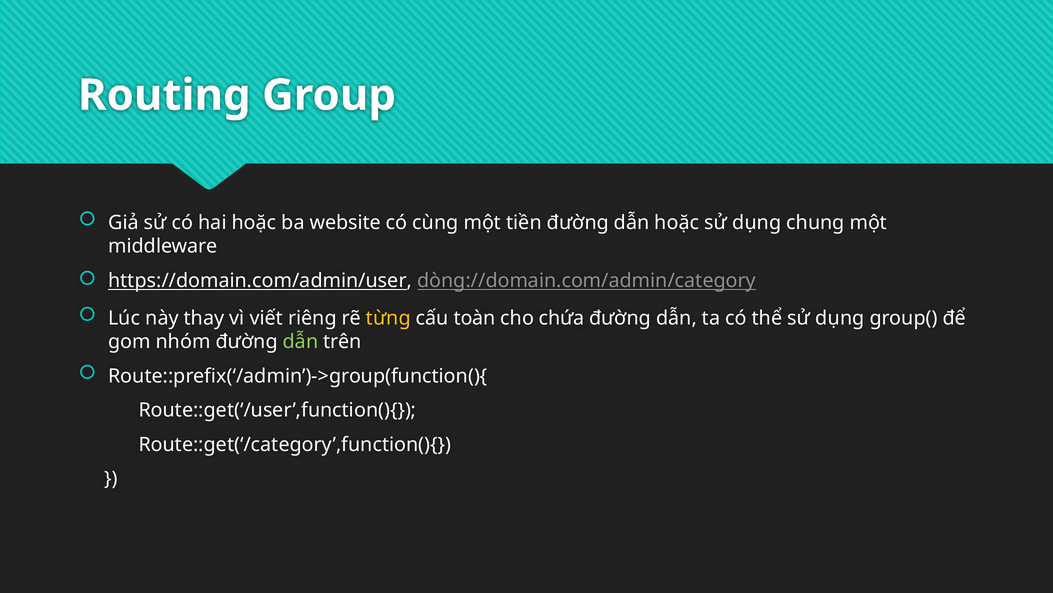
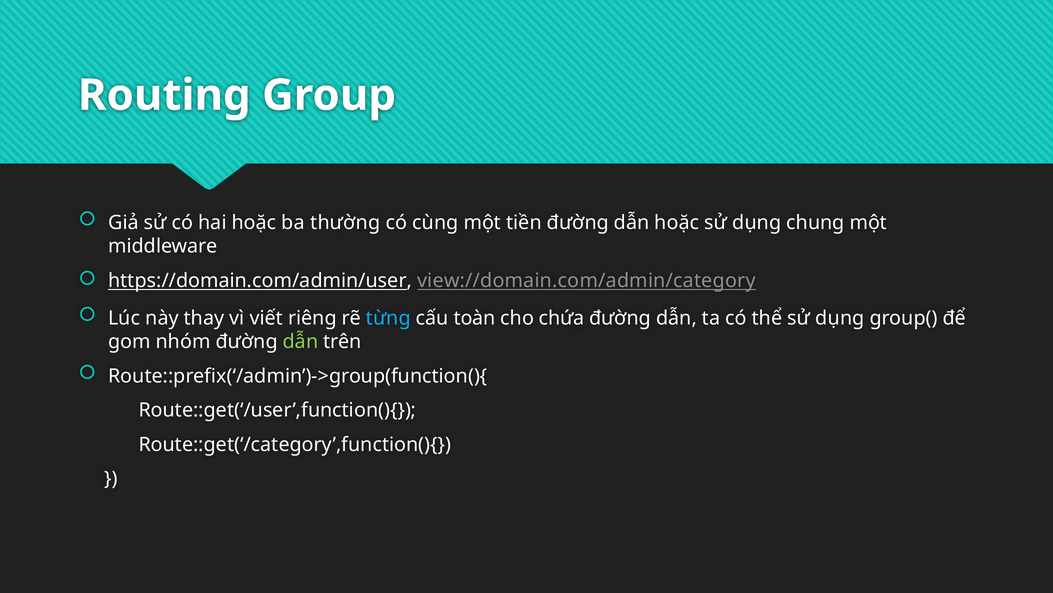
website: website -> thường
dòng://domain.com/admin/category: dòng://domain.com/admin/category -> view://domain.com/admin/category
từng colour: yellow -> light blue
